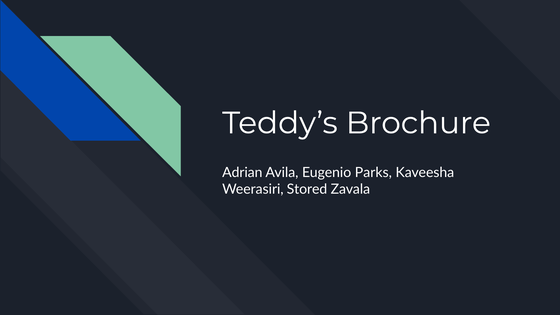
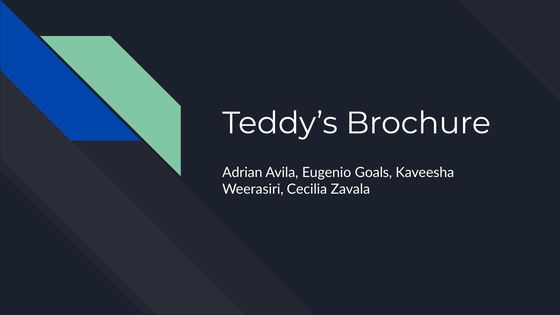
Parks: Parks -> Goals
Stored: Stored -> Cecilia
